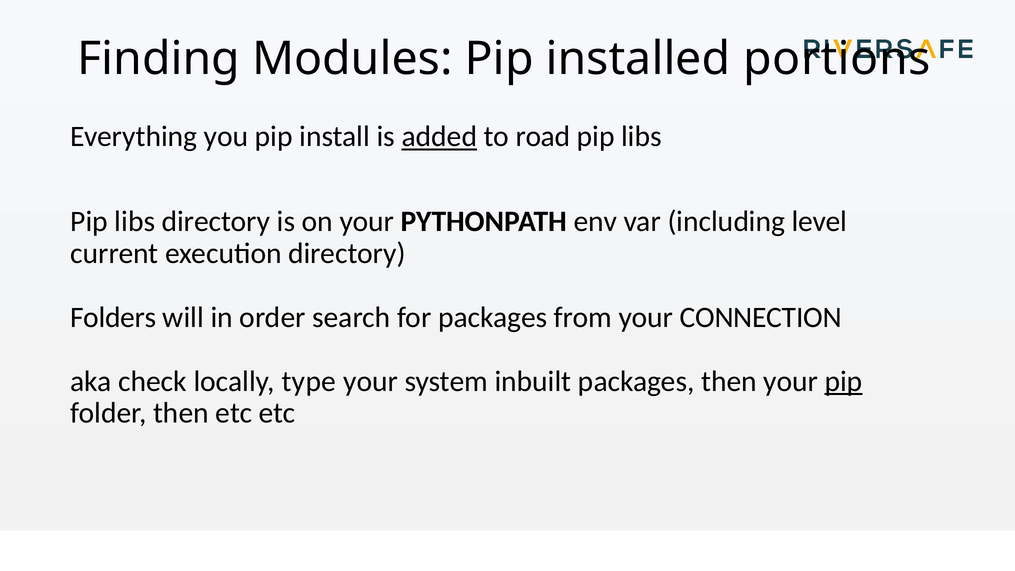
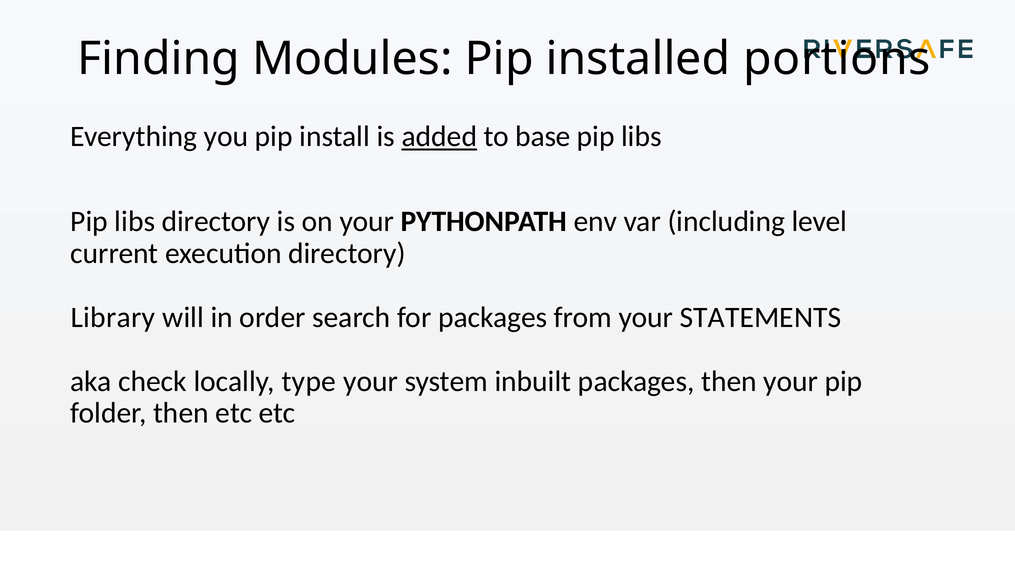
road: road -> base
Folders: Folders -> Library
CONNECTION: CONNECTION -> STATEMENTS
pip at (843, 381) underline: present -> none
